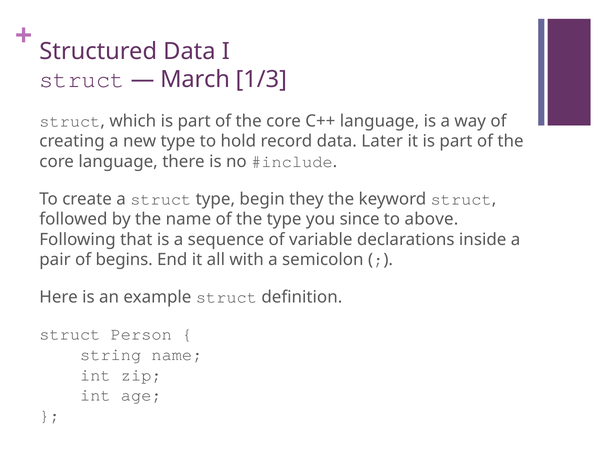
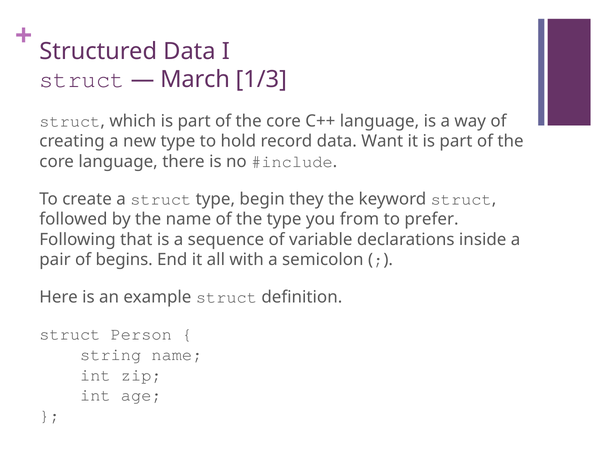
Later: Later -> Want
since: since -> from
above: above -> prefer
